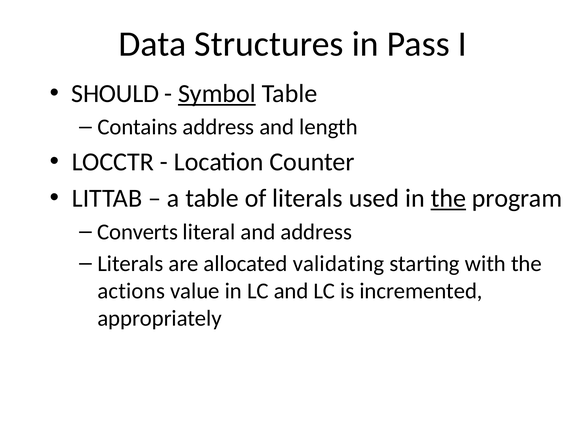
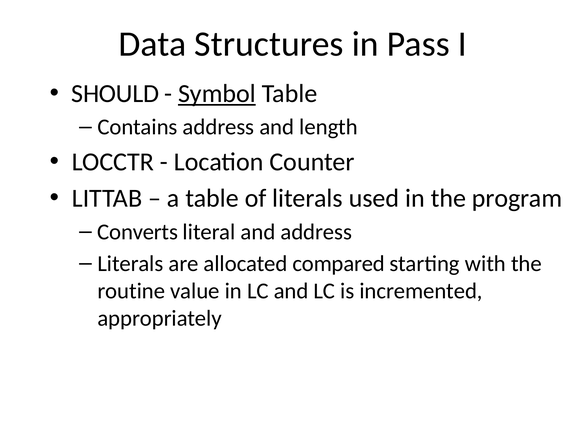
the at (448, 199) underline: present -> none
validating: validating -> compared
actions: actions -> routine
